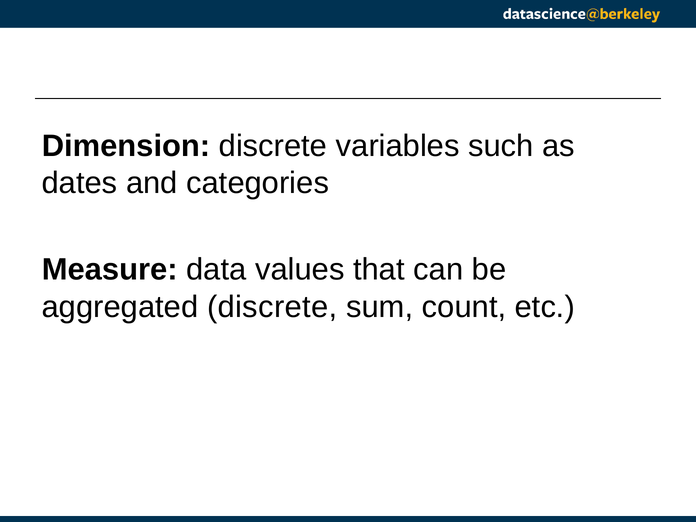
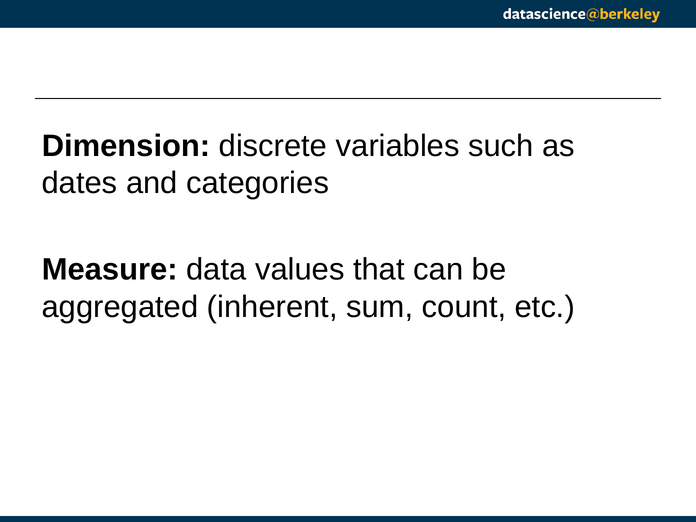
aggregated discrete: discrete -> inherent
